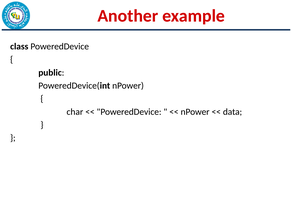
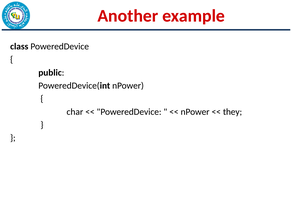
data: data -> they
